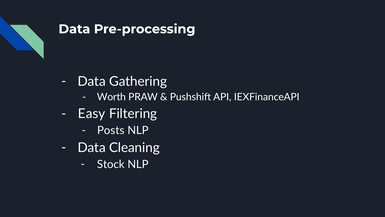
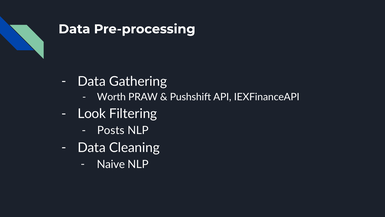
Easy: Easy -> Look
Stock: Stock -> Naive
